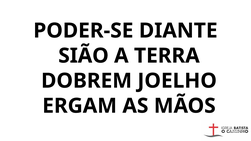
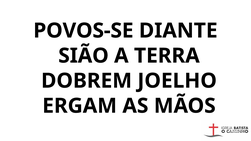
PODER-SE: PODER-SE -> POVOS-SE
